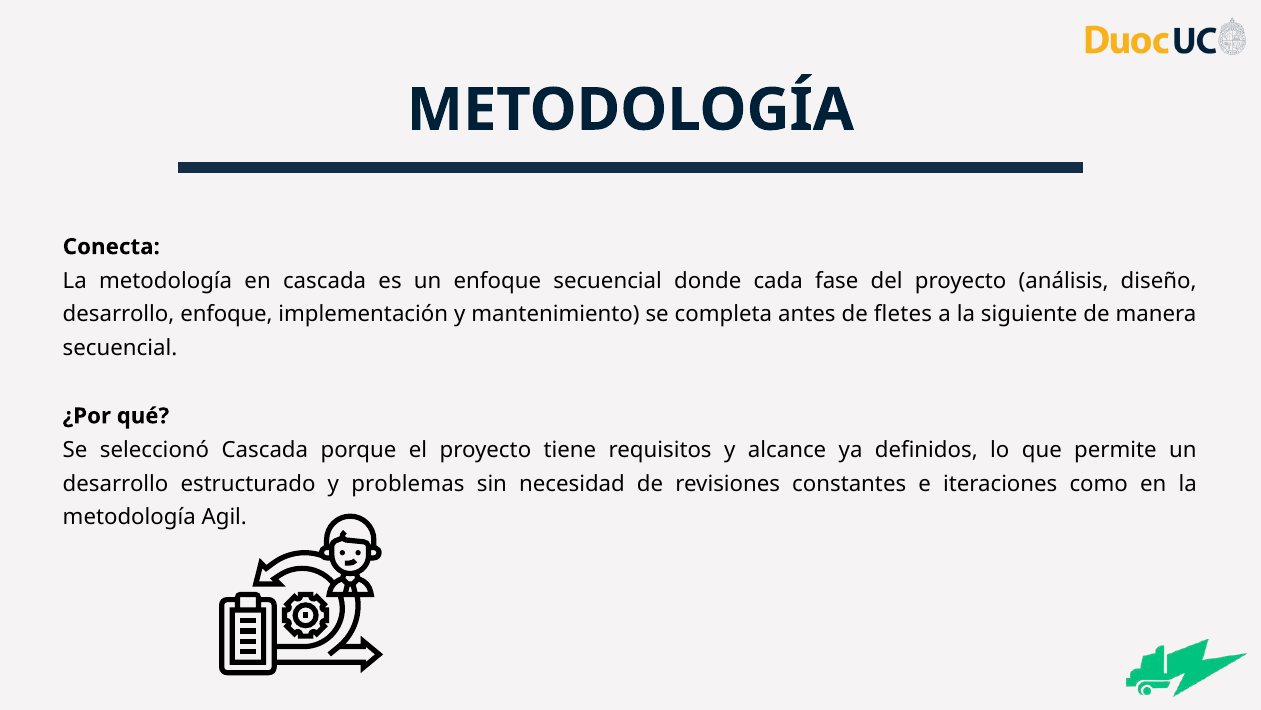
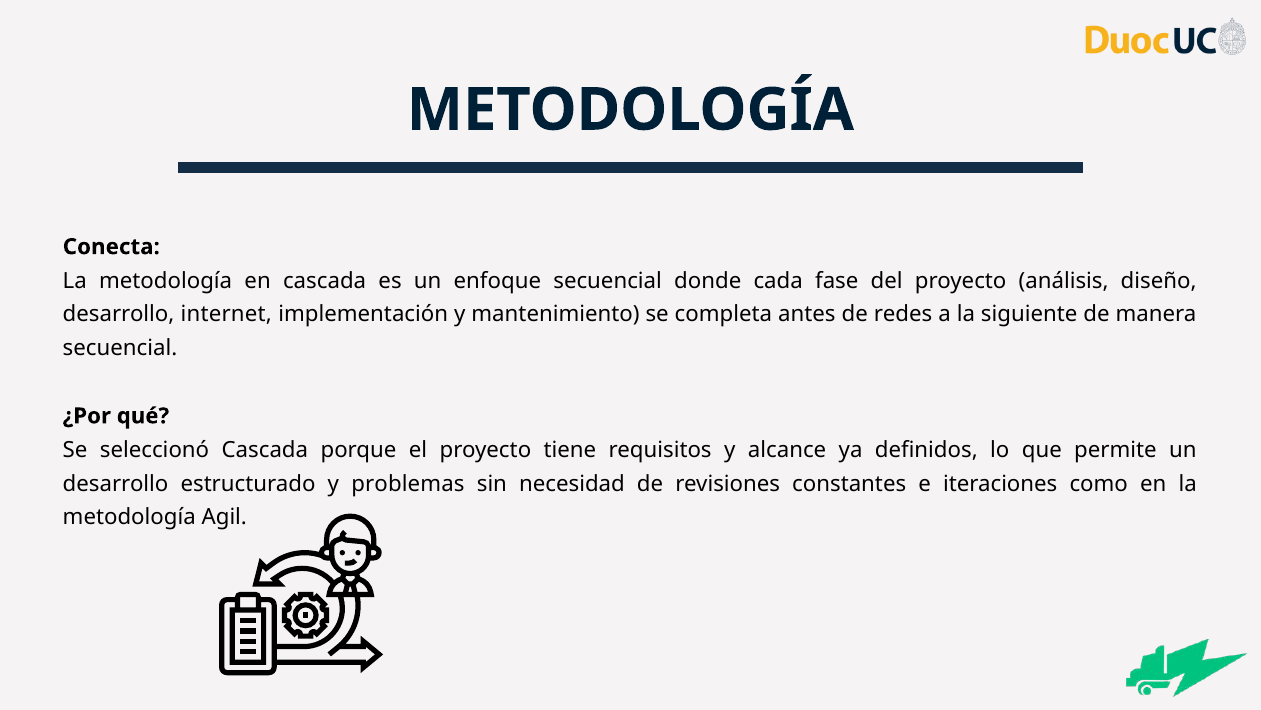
desarrollo enfoque: enfoque -> internet
fletes: fletes -> redes
